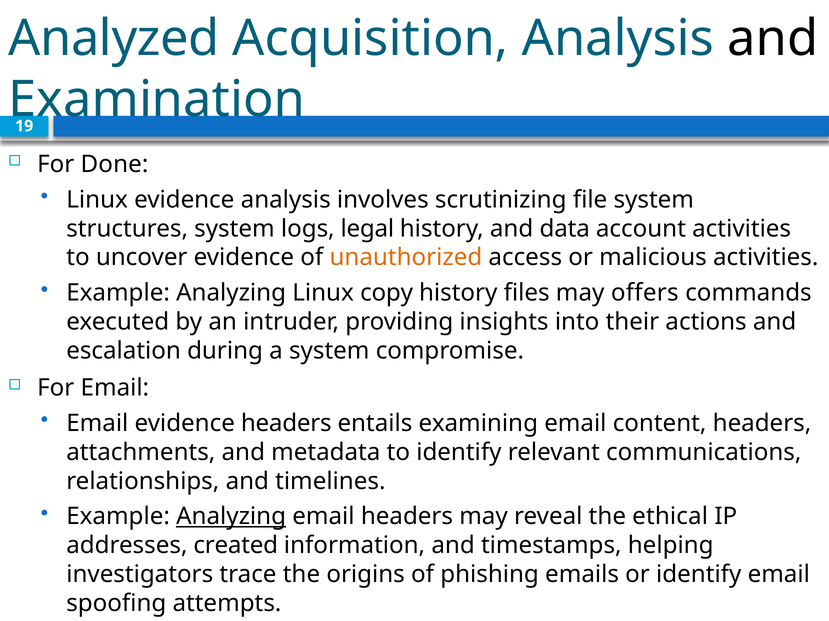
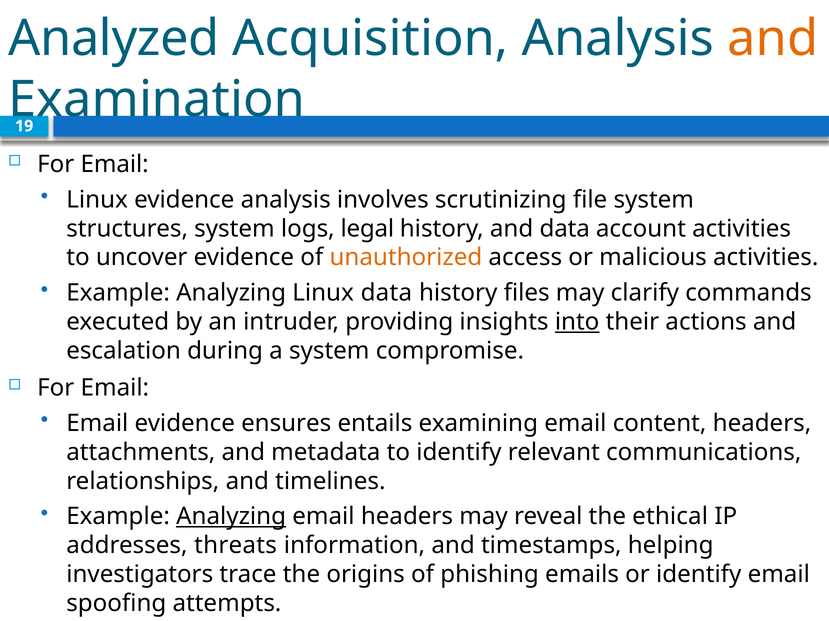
and at (773, 39) colour: black -> orange
Done at (115, 164): Done -> Email
Linux copy: copy -> data
offers: offers -> clarify
into underline: none -> present
evidence headers: headers -> ensures
created: created -> threats
